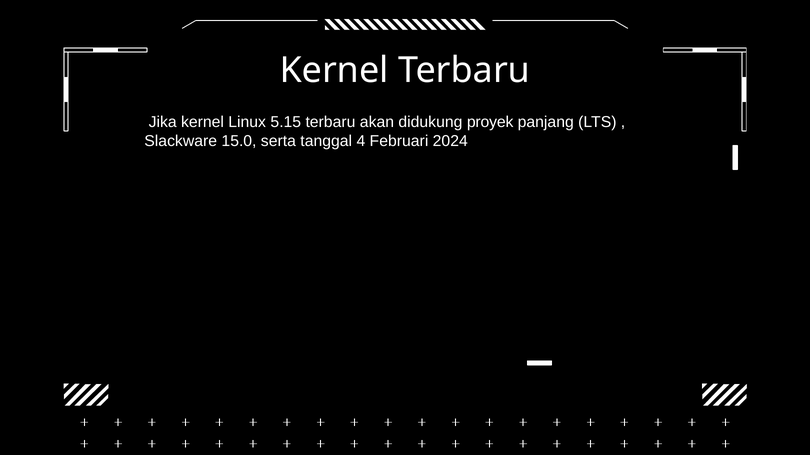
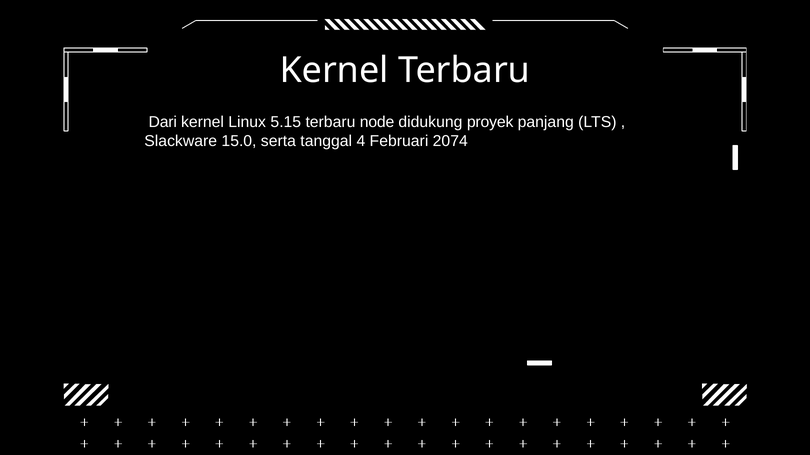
Jika: Jika -> Dari
akan: akan -> node
2024: 2024 -> 2074
